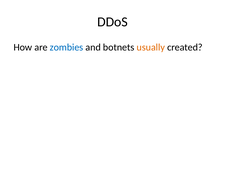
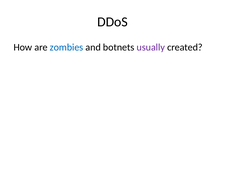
usually colour: orange -> purple
